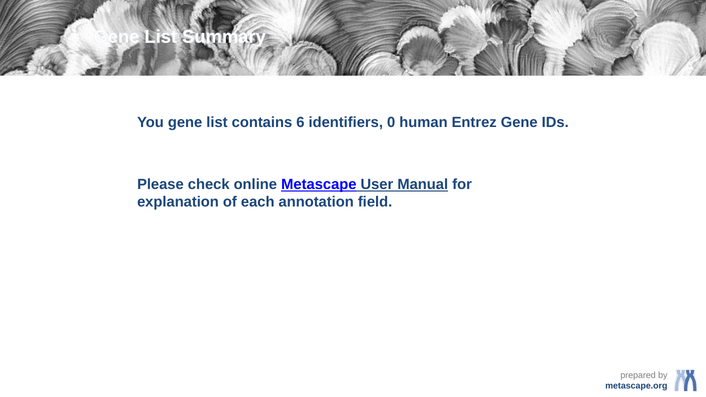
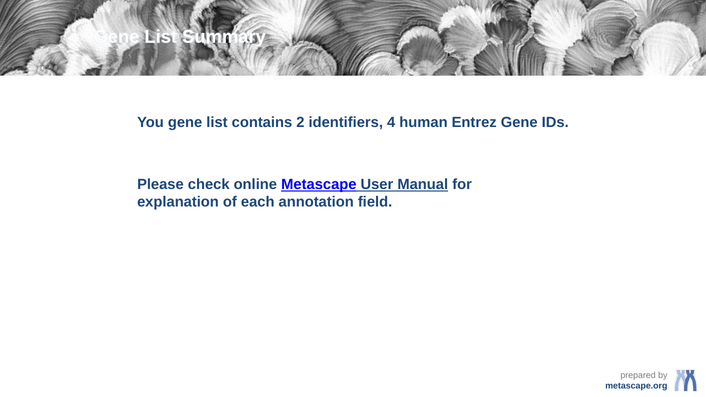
6: 6 -> 2
0: 0 -> 4
